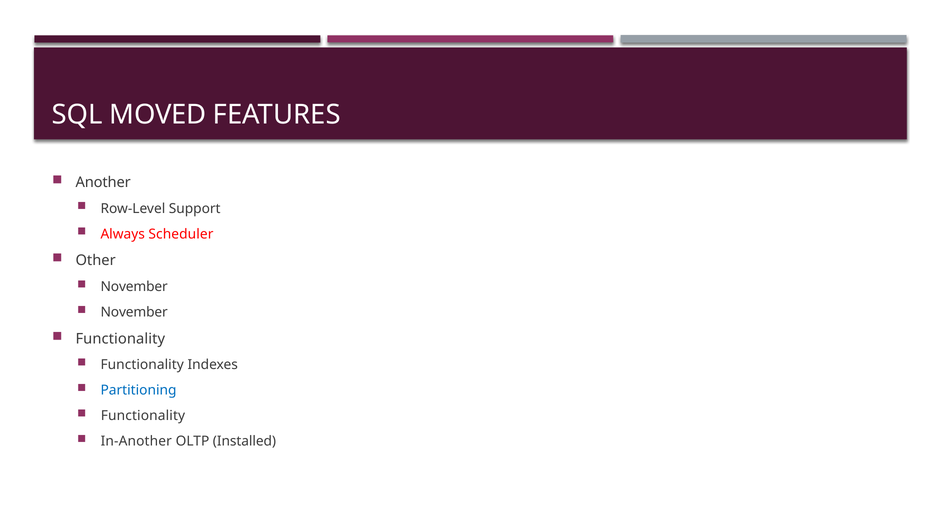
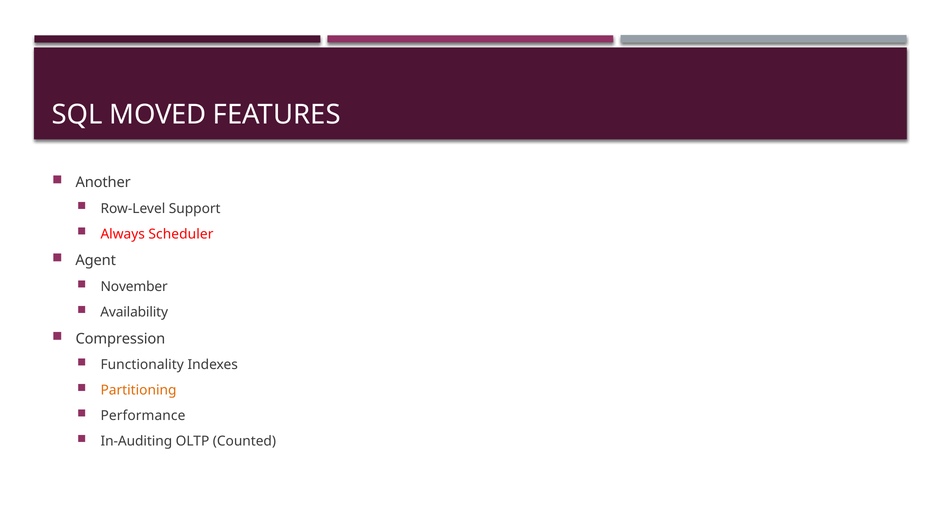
Other: Other -> Agent
November at (134, 312): November -> Availability
Functionality at (120, 338): Functionality -> Compression
Partitioning colour: blue -> orange
Functionality at (143, 415): Functionality -> Performance
In-Another: In-Another -> In-Auditing
Installed: Installed -> Counted
